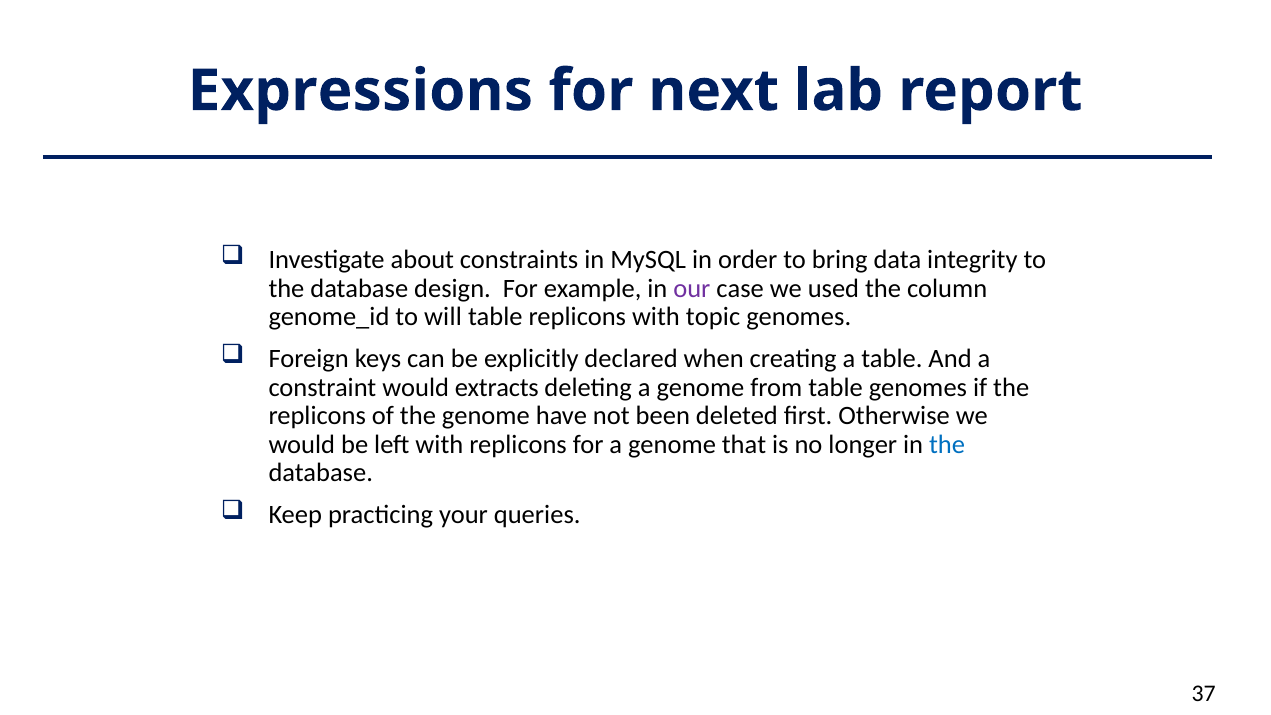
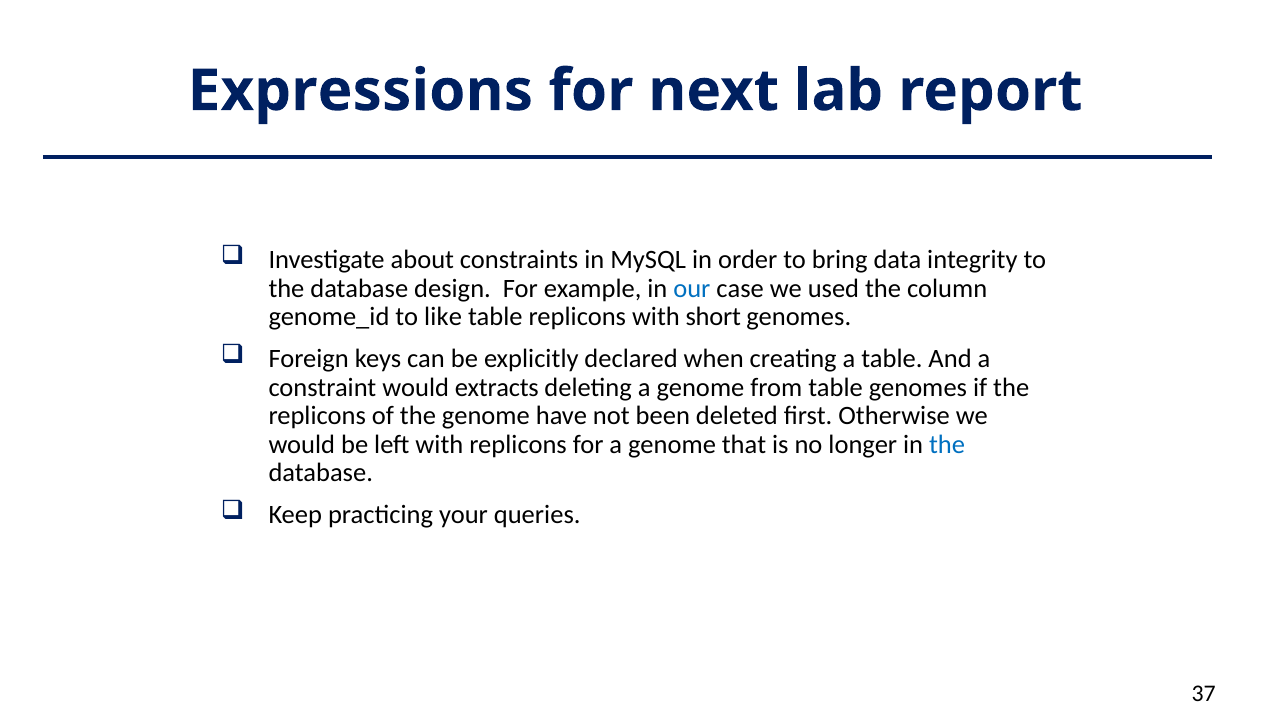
our colour: purple -> blue
will: will -> like
topic: topic -> short
